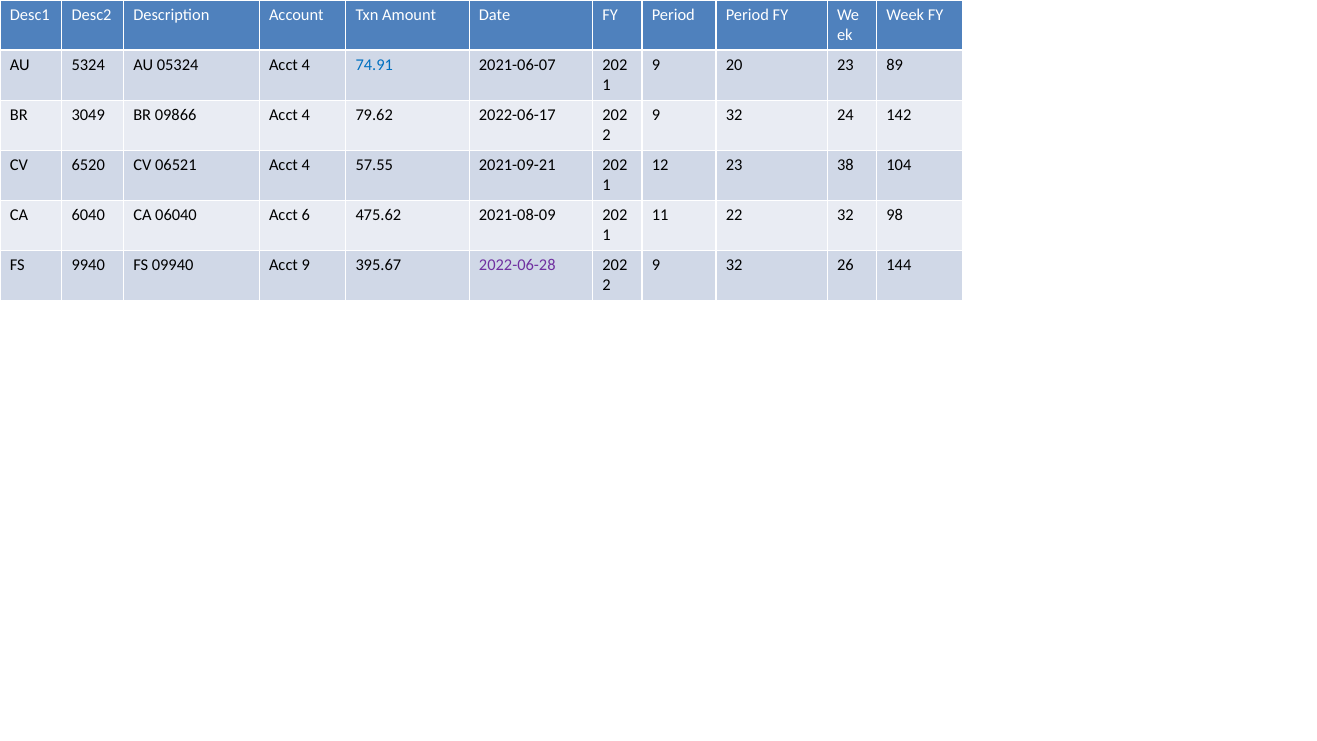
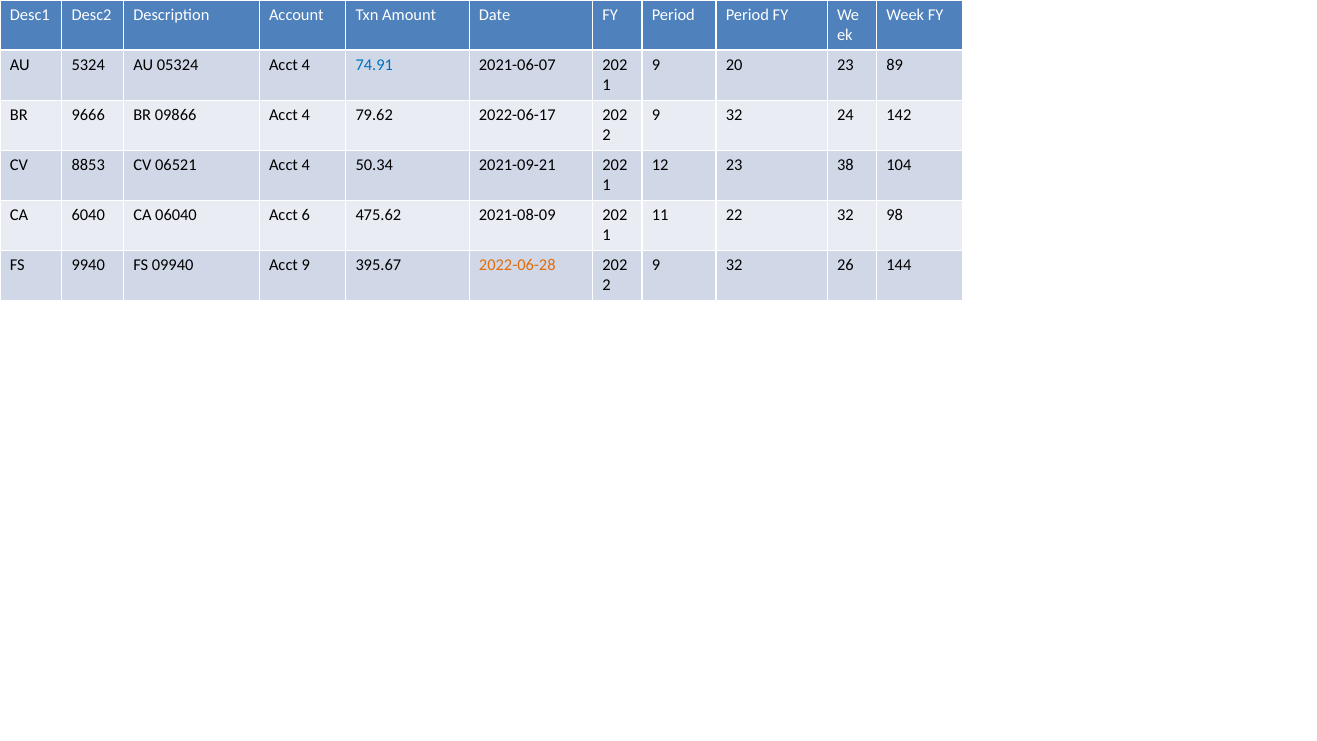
3049: 3049 -> 9666
6520: 6520 -> 8853
57.55: 57.55 -> 50.34
2022-06-28 colour: purple -> orange
